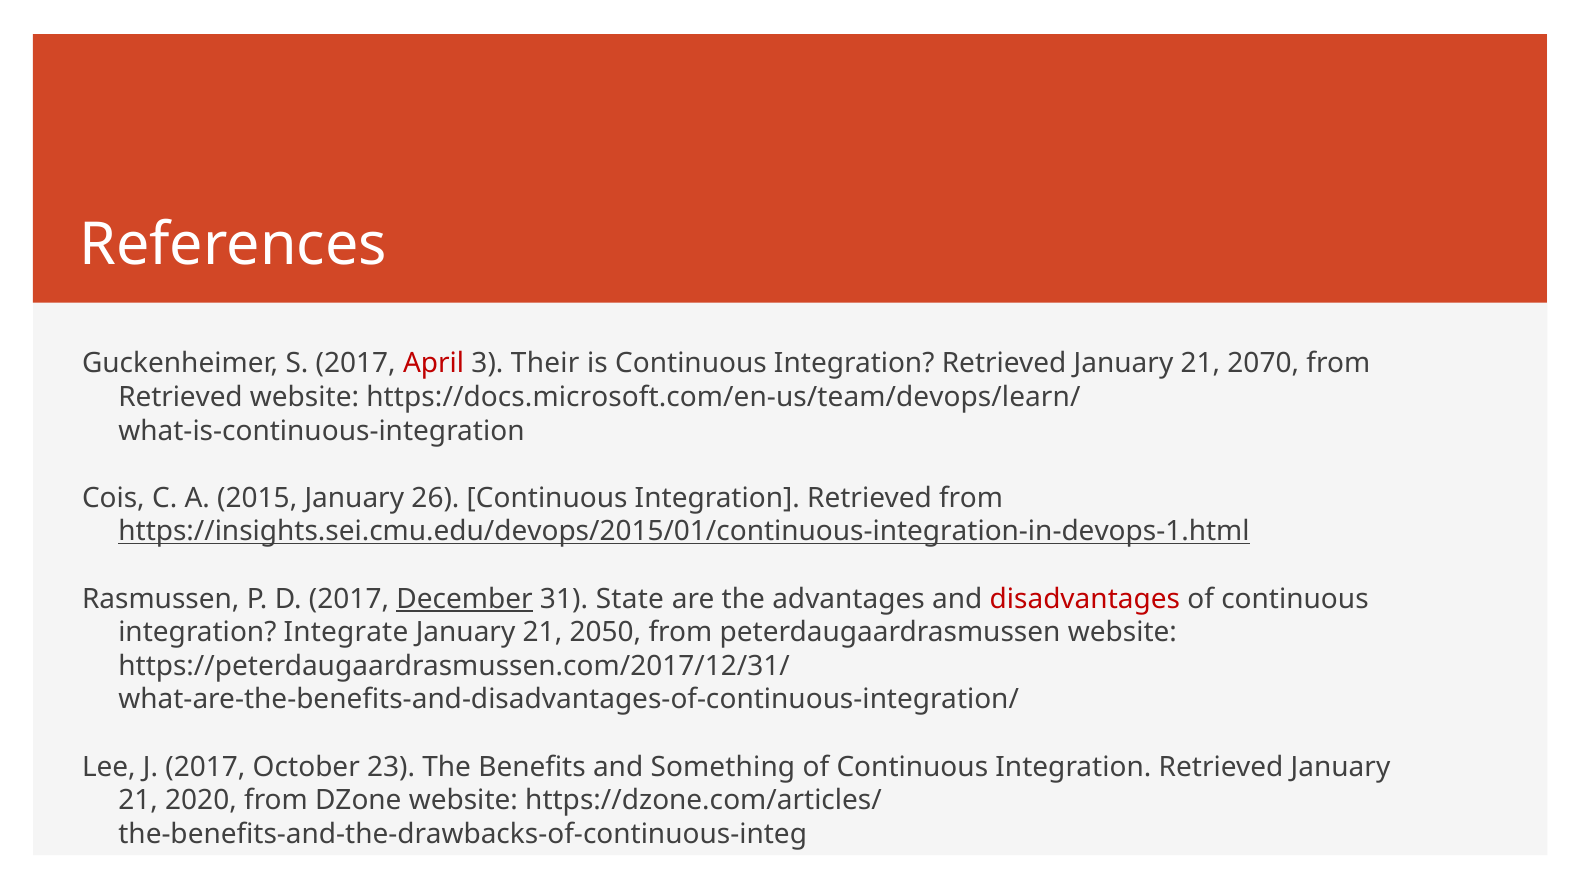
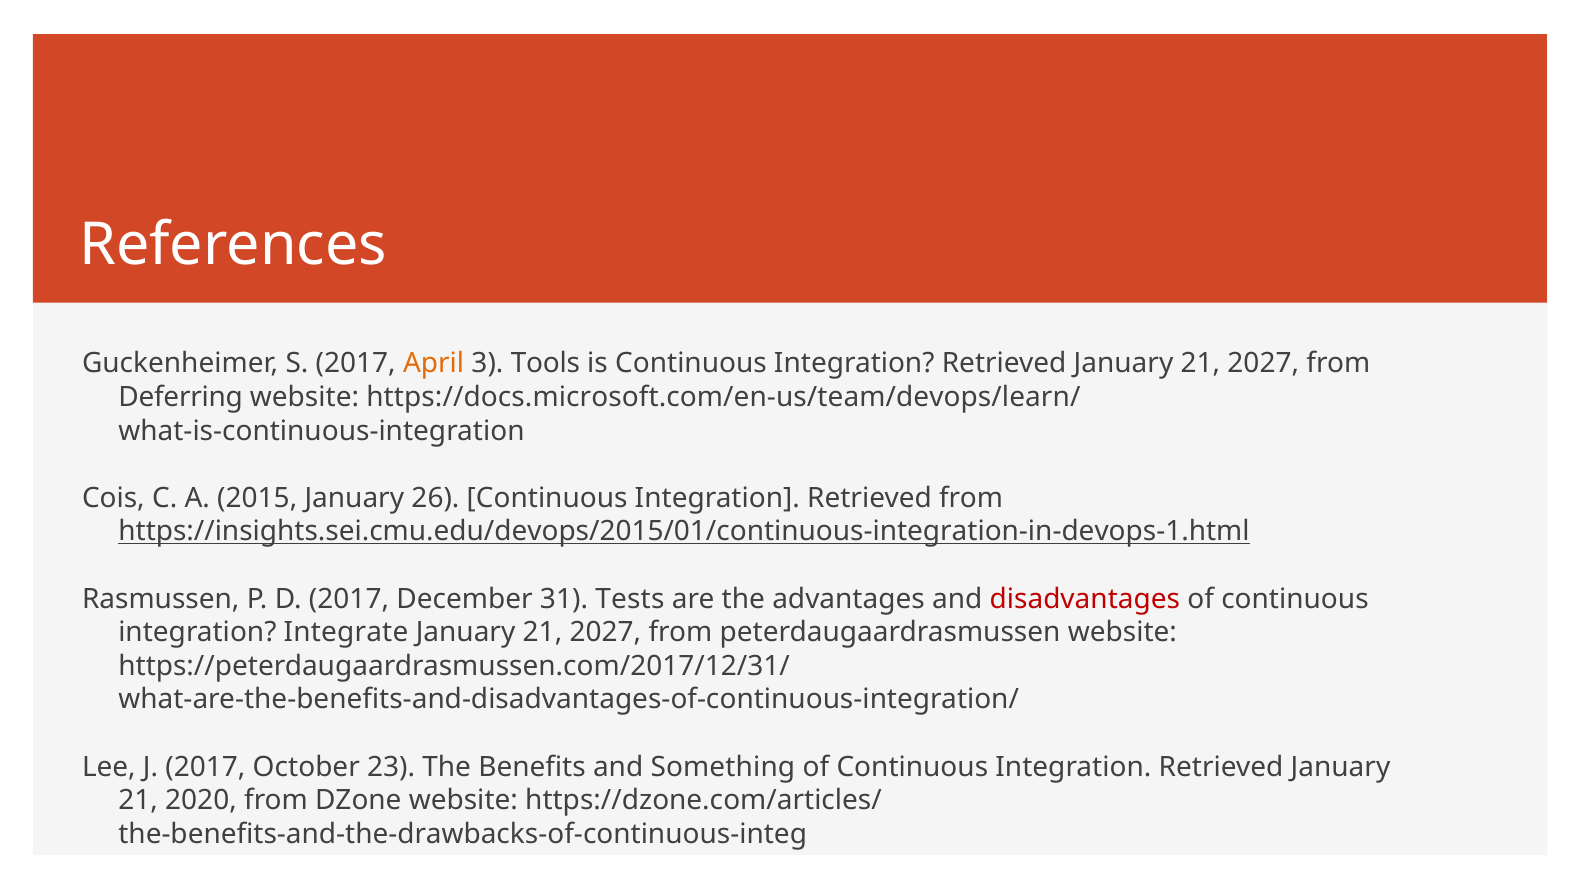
April colour: red -> orange
Their: Their -> Tools
Retrieved January 21 2070: 2070 -> 2027
Retrieved at (181, 397): Retrieved -> Deferring
December underline: present -> none
State: State -> Tests
2050 at (605, 632): 2050 -> 2027
